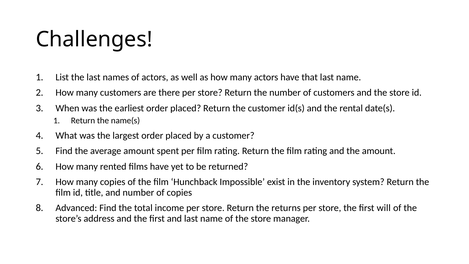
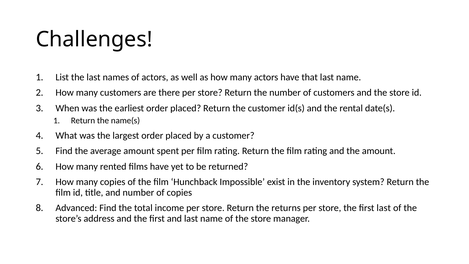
first will: will -> last
